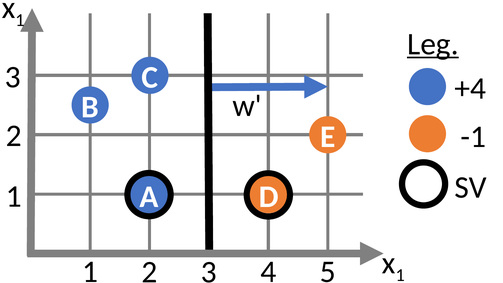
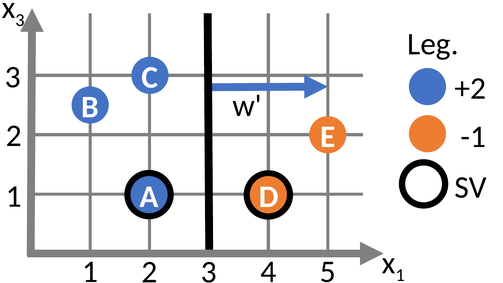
1 at (20, 20): 1 -> 3
Leg underline: present -> none
+4: +4 -> +2
